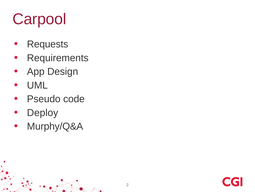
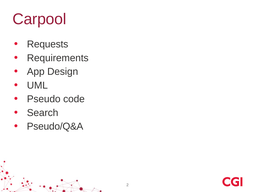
Deploy: Deploy -> Search
Murphy/Q&A: Murphy/Q&A -> Pseudo/Q&A
